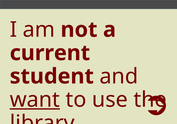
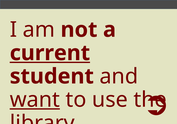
current underline: none -> present
